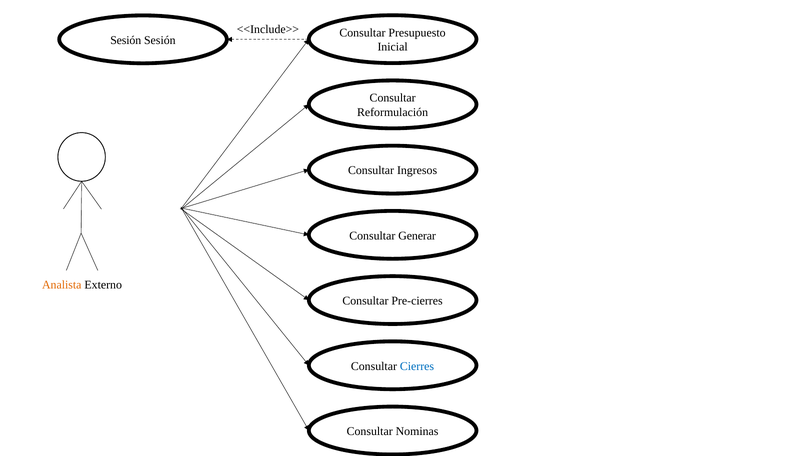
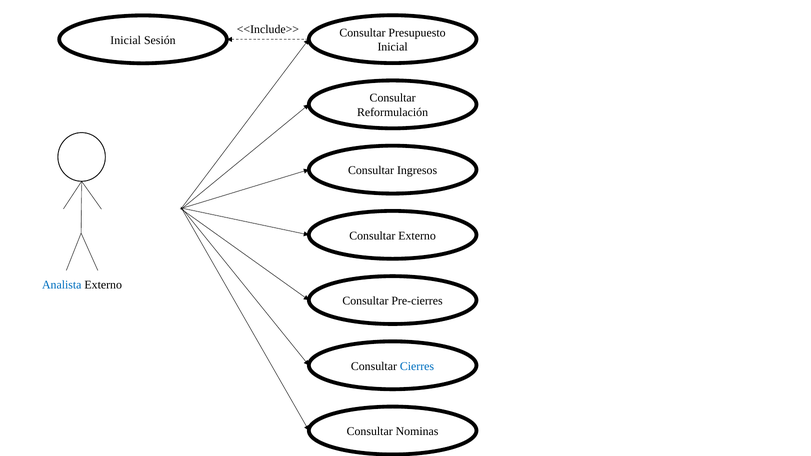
Sesión at (126, 40): Sesión -> Inicial
Consultar Generar: Generar -> Externo
Analista colour: orange -> blue
